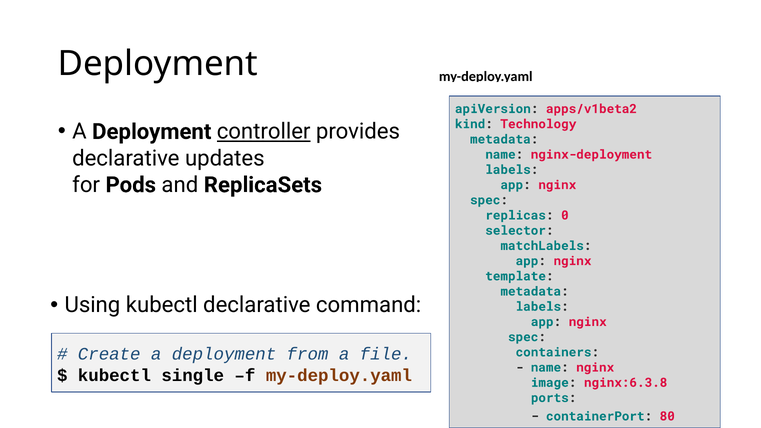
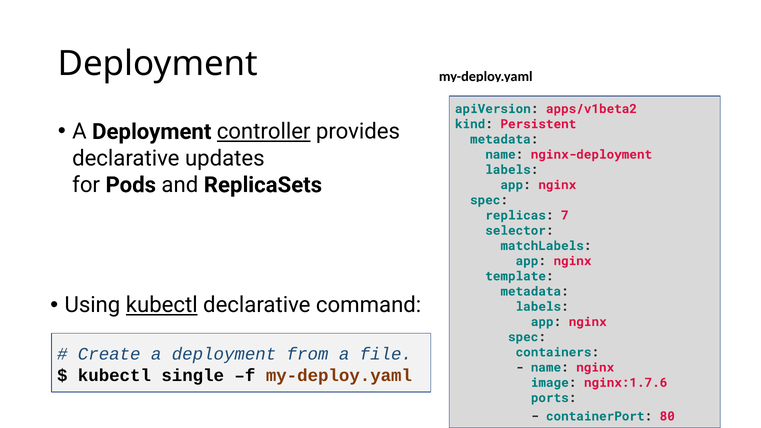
Technology: Technology -> Persistent
0: 0 -> 7
kubectl at (162, 305) underline: none -> present
nginx:6.3.8: nginx:6.3.8 -> nginx:1.7.6
